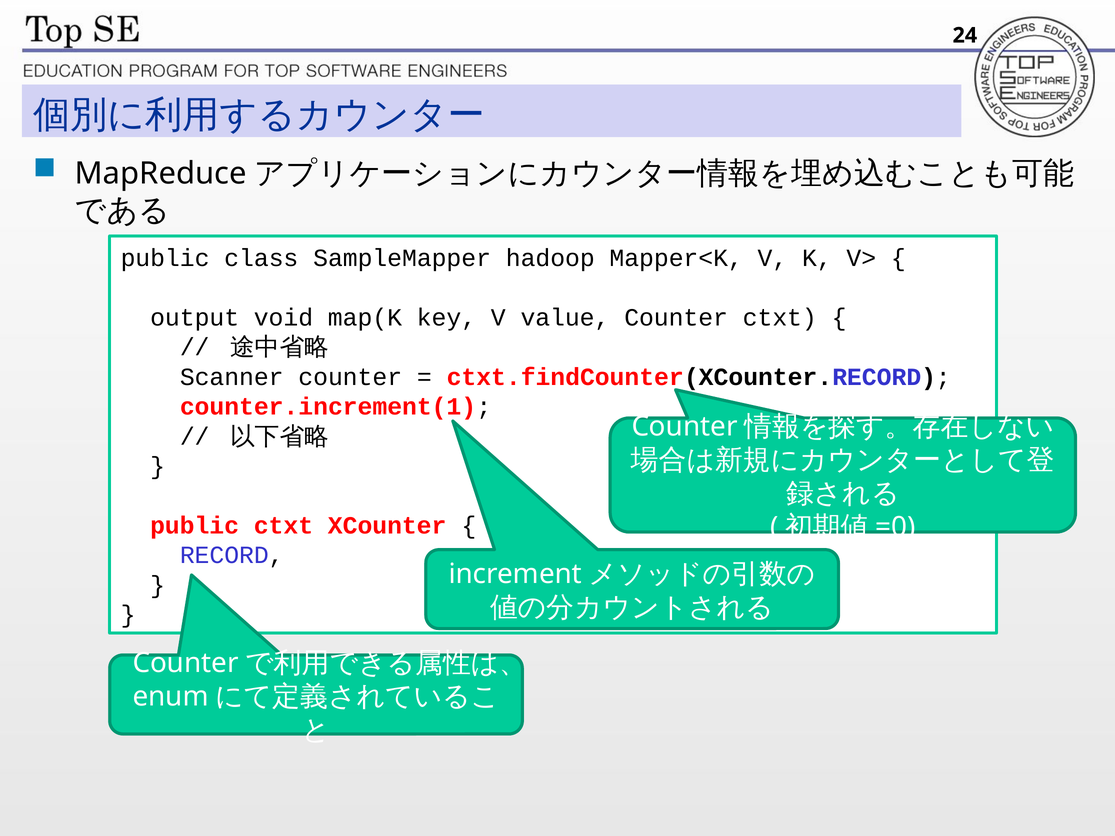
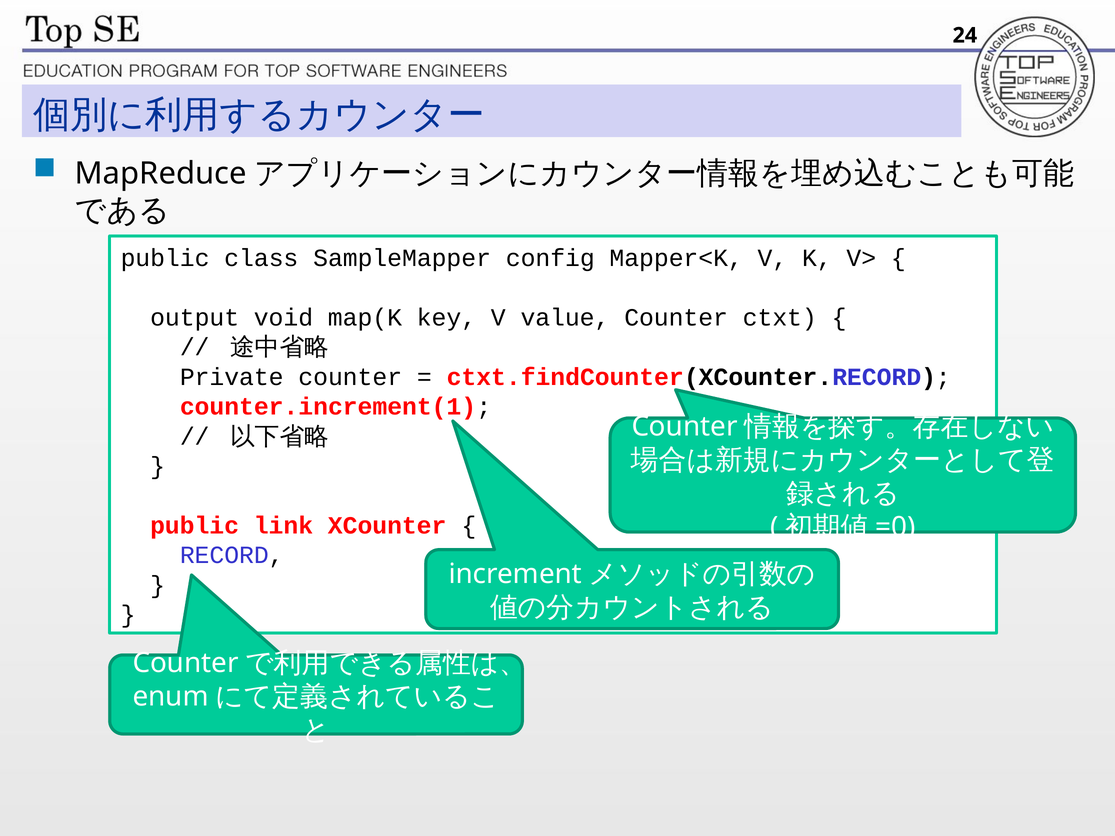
hadoop: hadoop -> config
Scanner: Scanner -> Private
public ctxt: ctxt -> link
